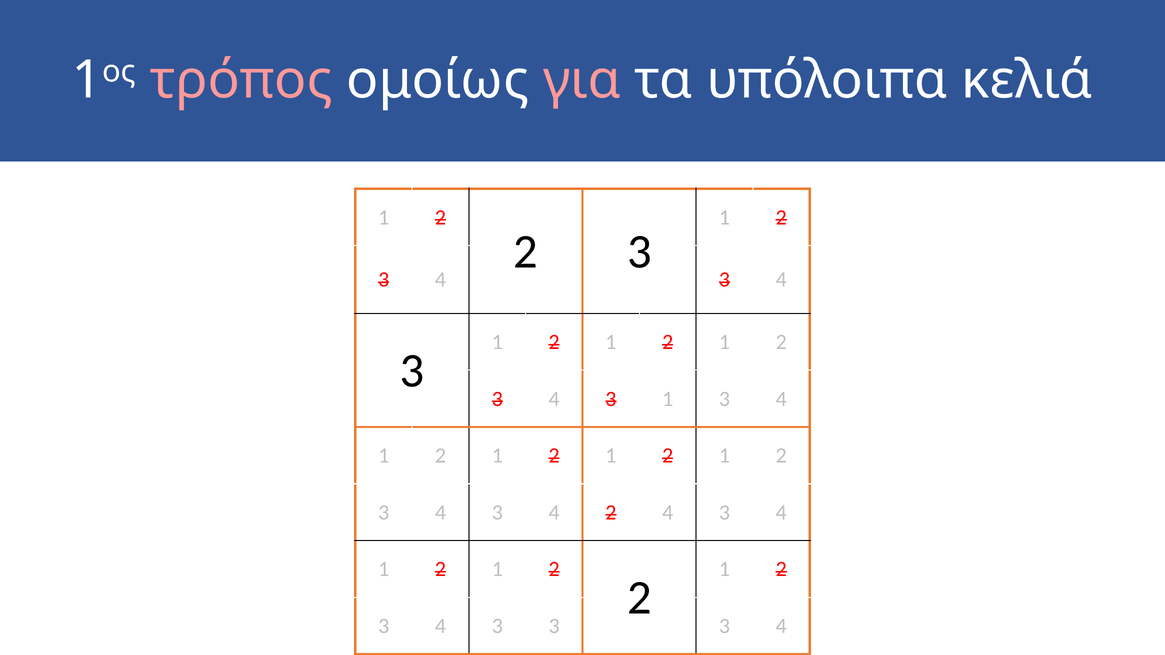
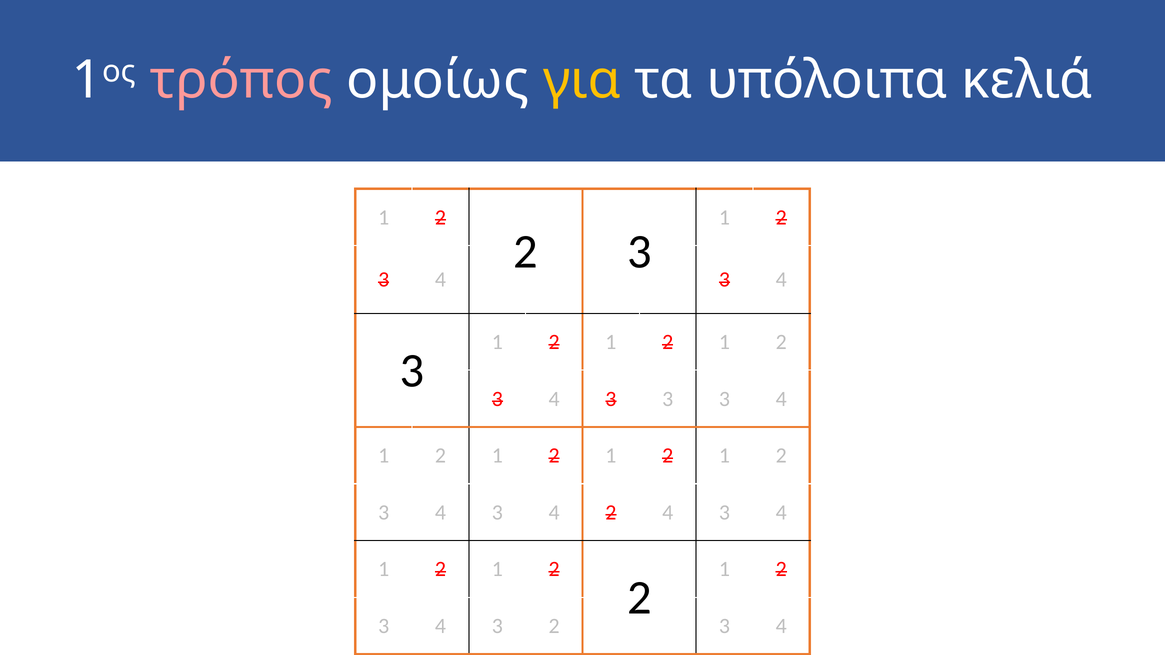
για colour: pink -> yellow
1 at (668, 399): 1 -> 3
4 3 3: 3 -> 2
